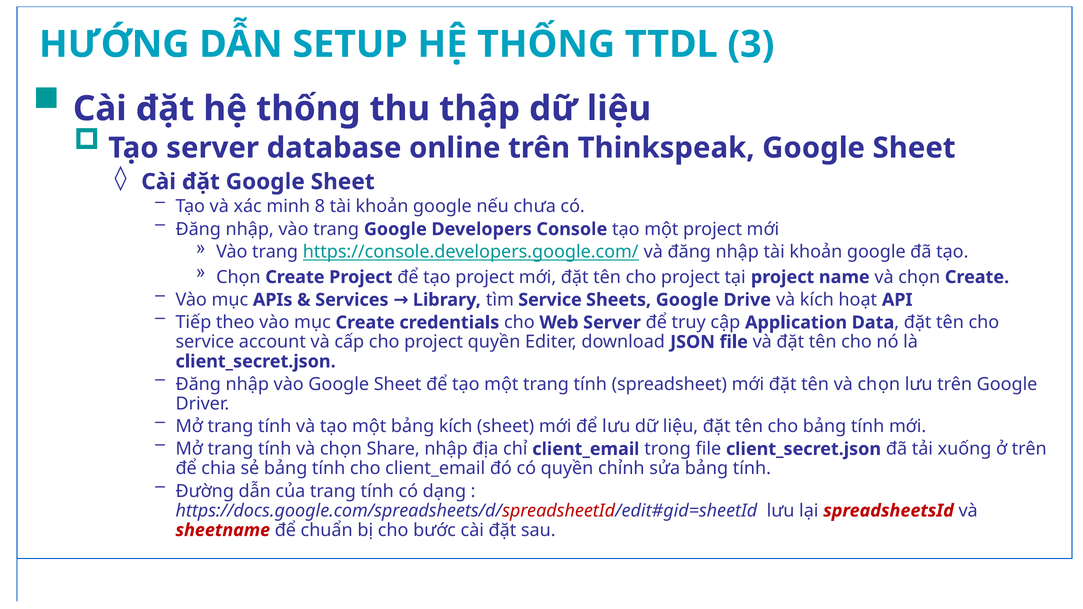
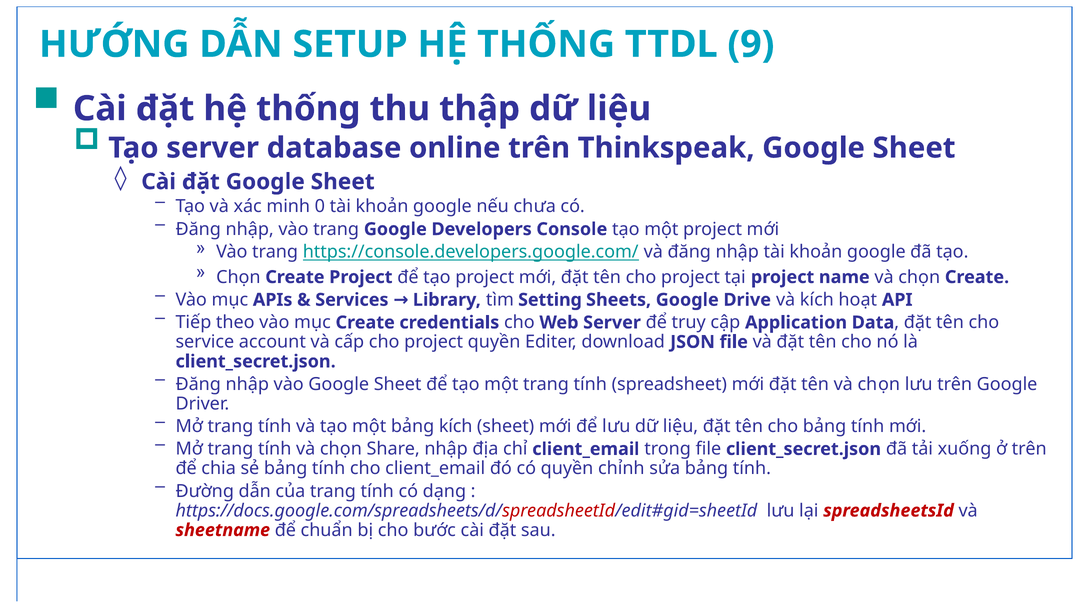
3: 3 -> 9
8: 8 -> 0
tìm Service: Service -> Setting
